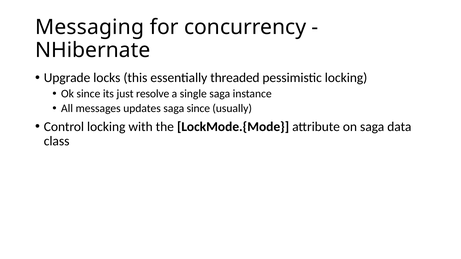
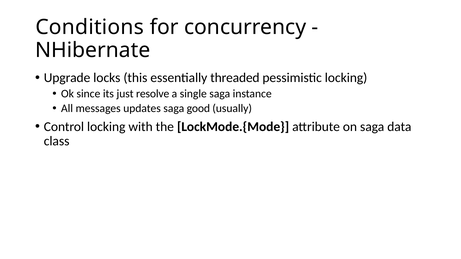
Messaging: Messaging -> Conditions
saga since: since -> good
